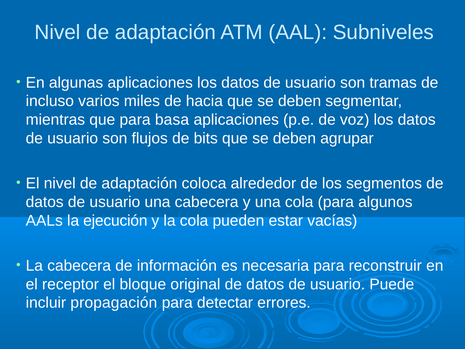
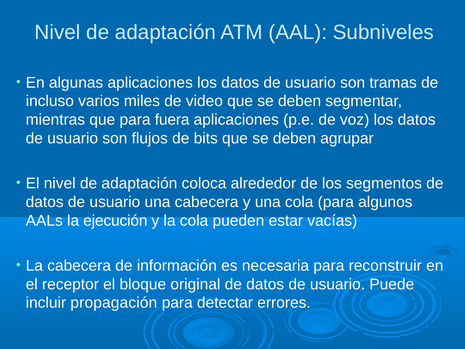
hacia: hacia -> video
basa: basa -> fuera
